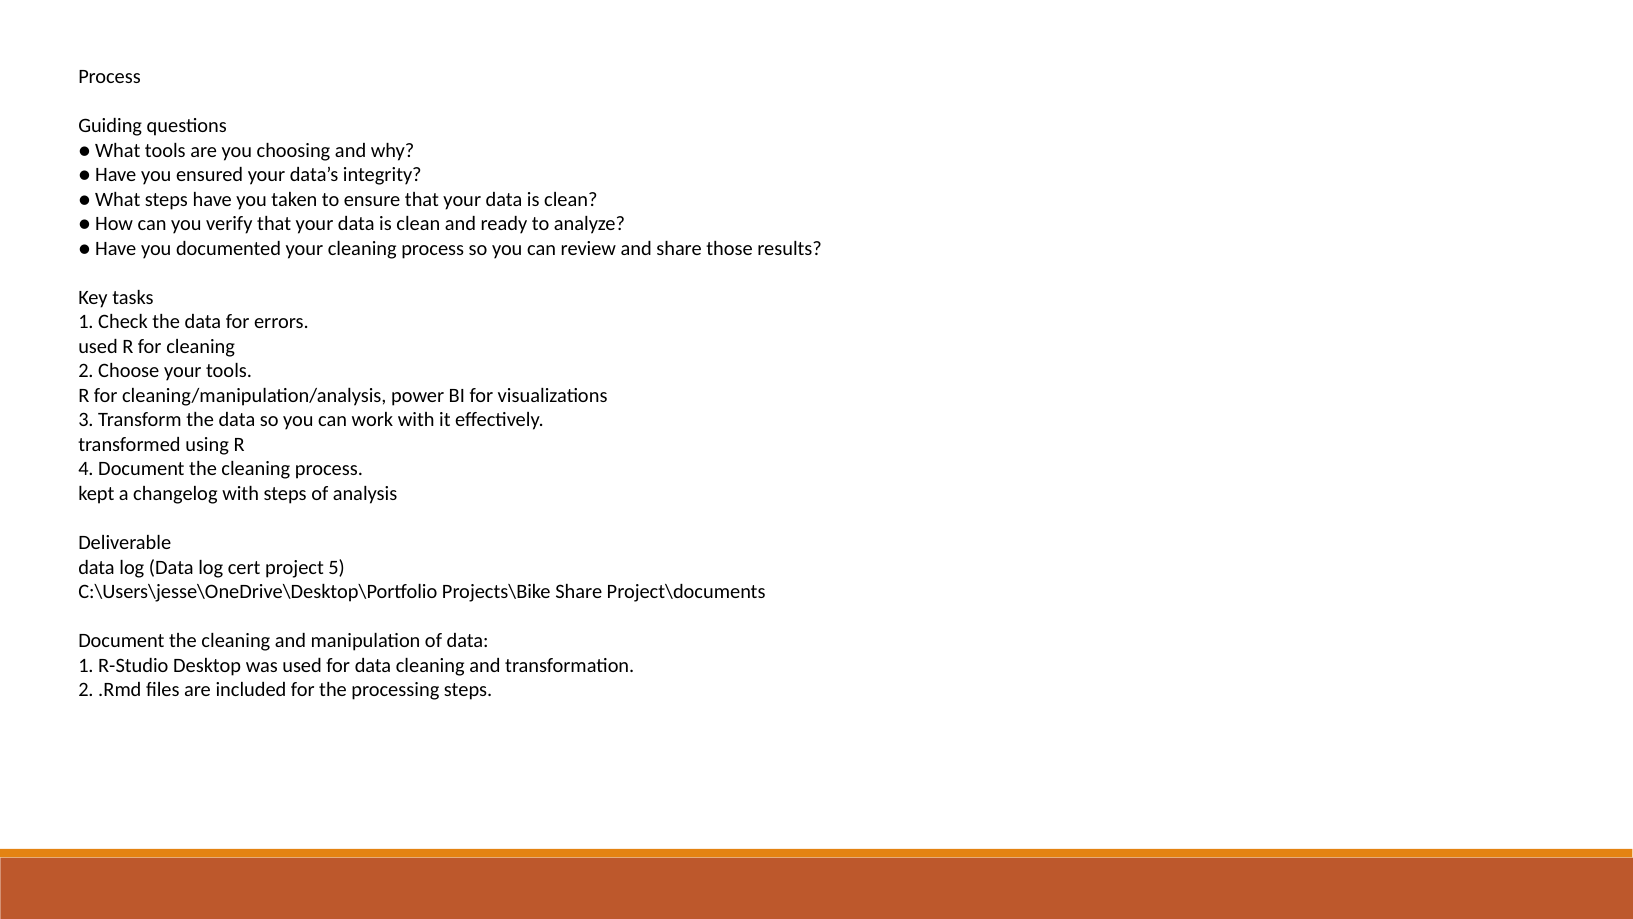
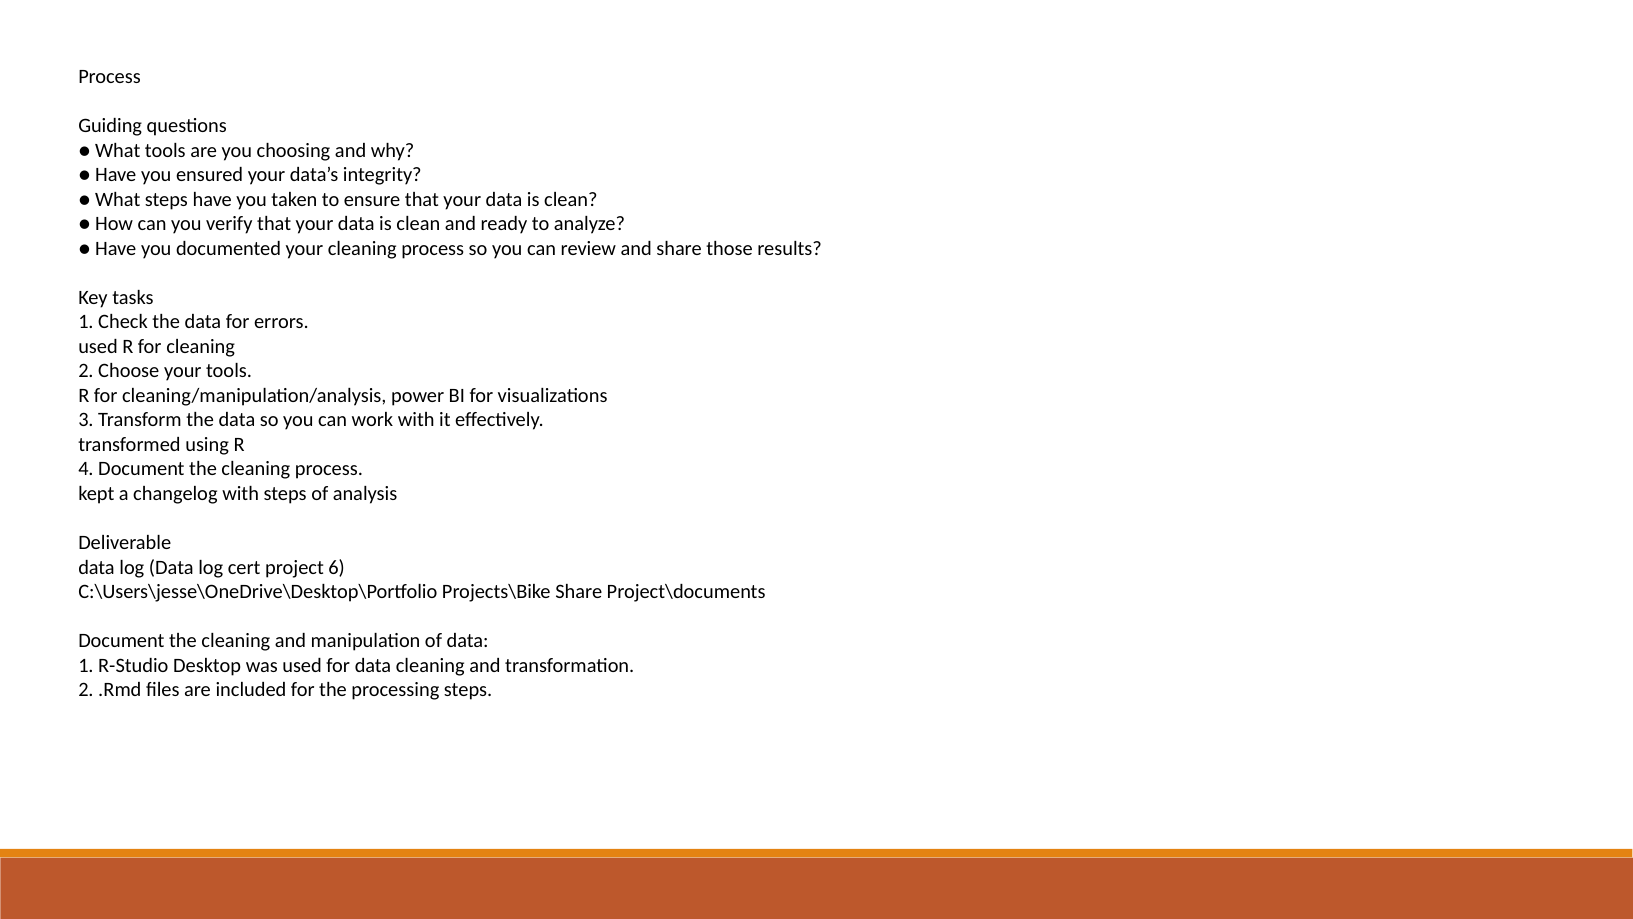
5: 5 -> 6
